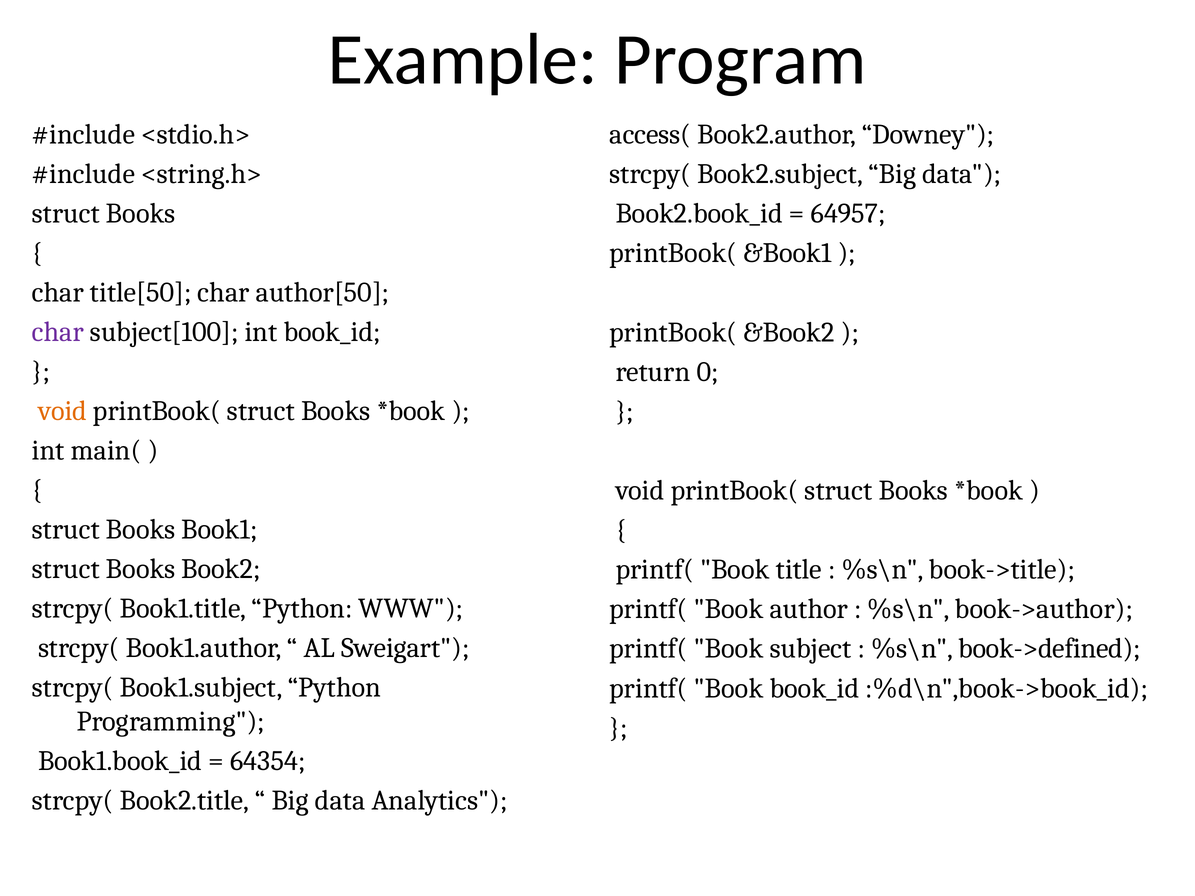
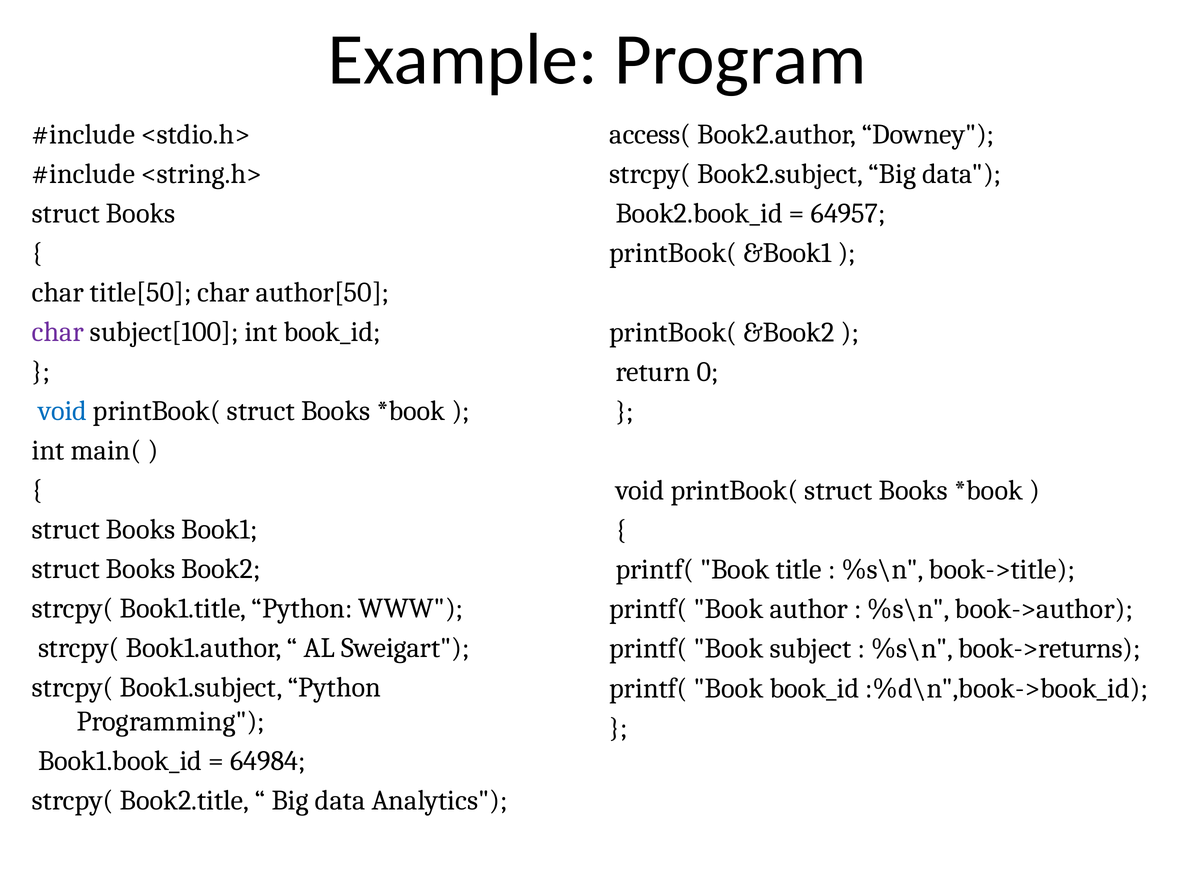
void at (62, 411) colour: orange -> blue
book->defined: book->defined -> book->returns
64354: 64354 -> 64984
